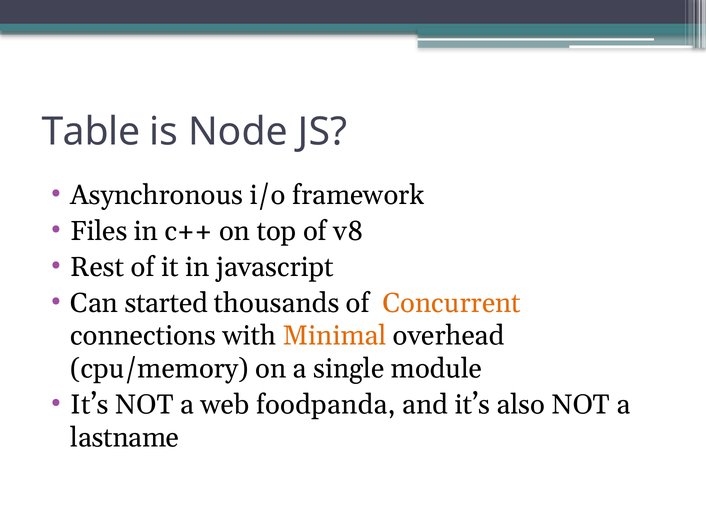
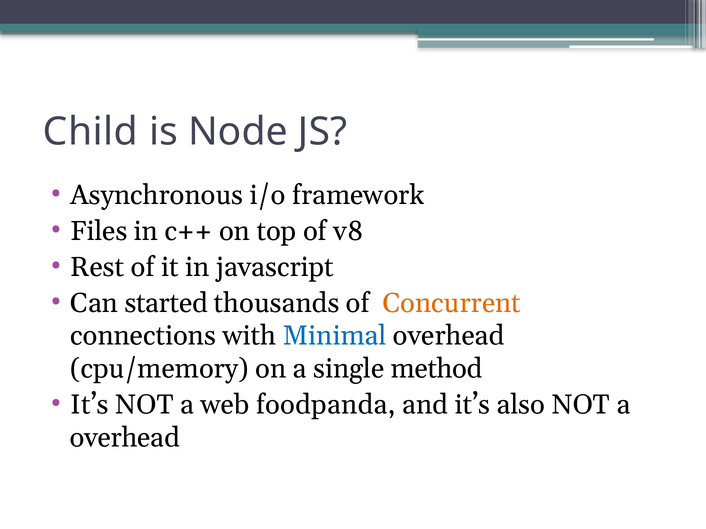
Table: Table -> Child
Minimal colour: orange -> blue
module: module -> method
lastname at (125, 438): lastname -> overhead
